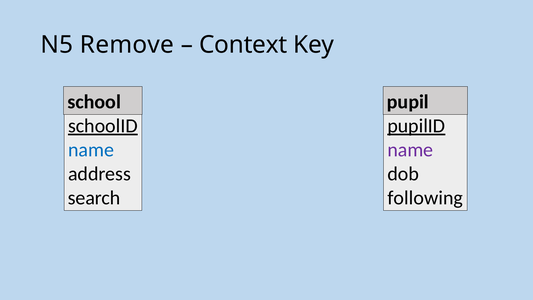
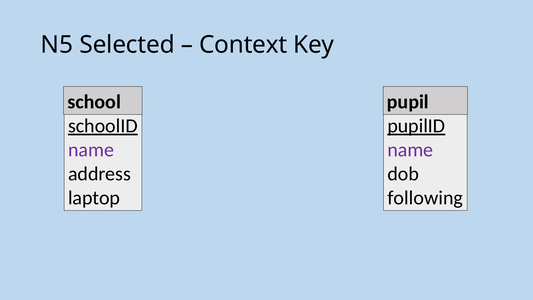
Remove: Remove -> Selected
name at (91, 150) colour: blue -> purple
search: search -> laptop
